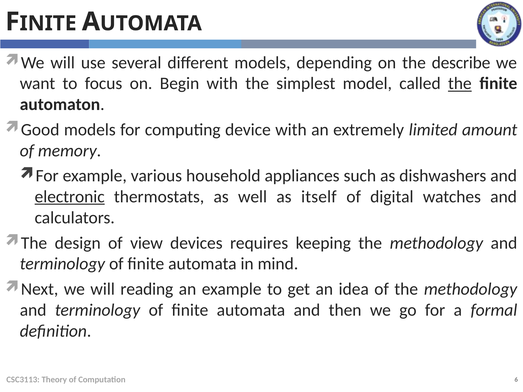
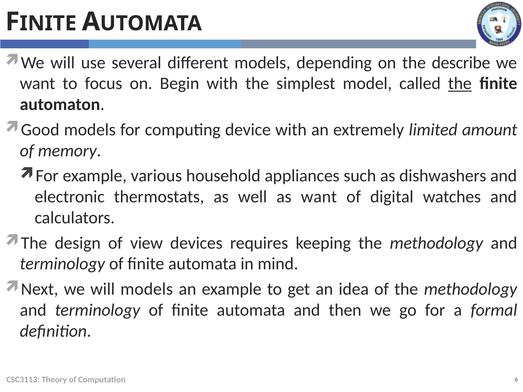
electronic underline: present -> none
as itself: itself -> want
will reading: reading -> models
